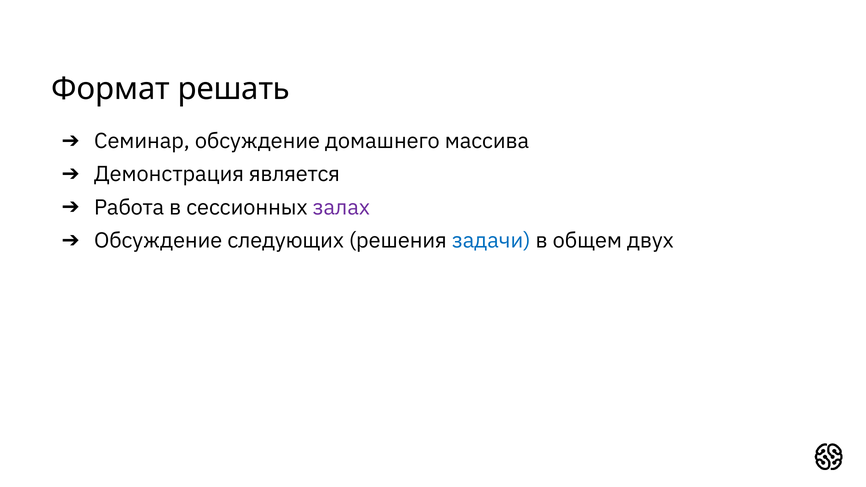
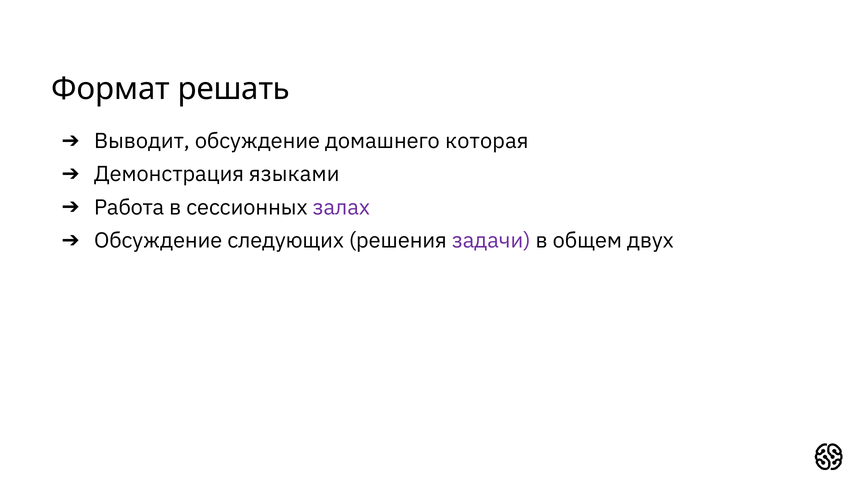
Семинар: Семинар -> Выводит
массива: массива -> которая
является: является -> языками
задачи colour: blue -> purple
